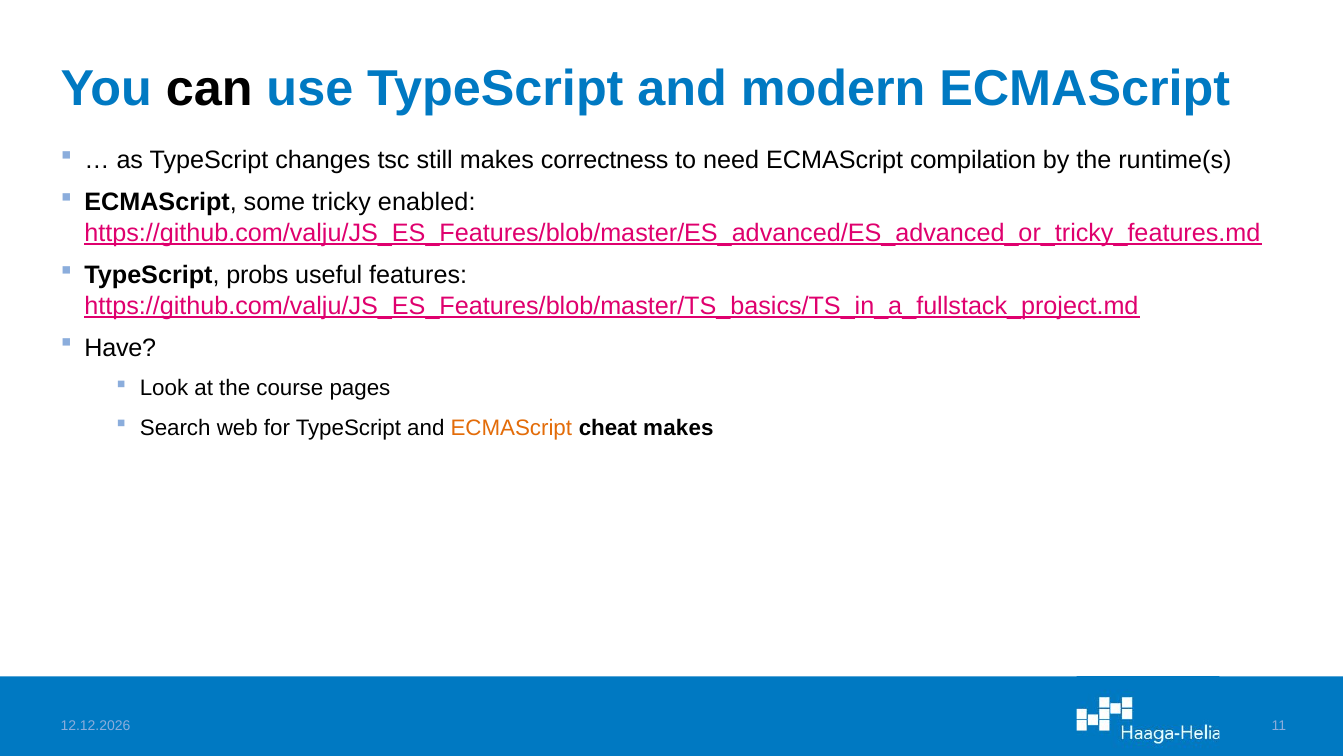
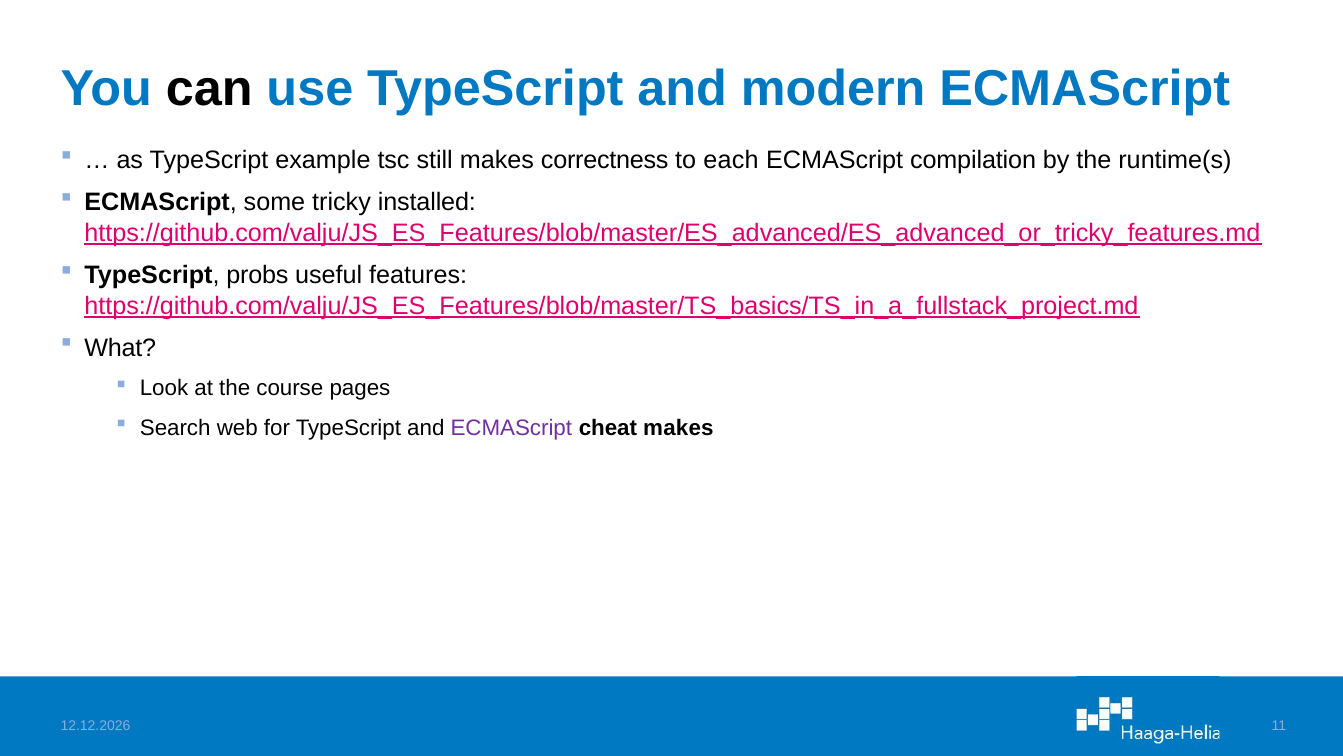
changes: changes -> example
need: need -> each
enabled: enabled -> installed
Have: Have -> What
ECMAScript at (511, 427) colour: orange -> purple
